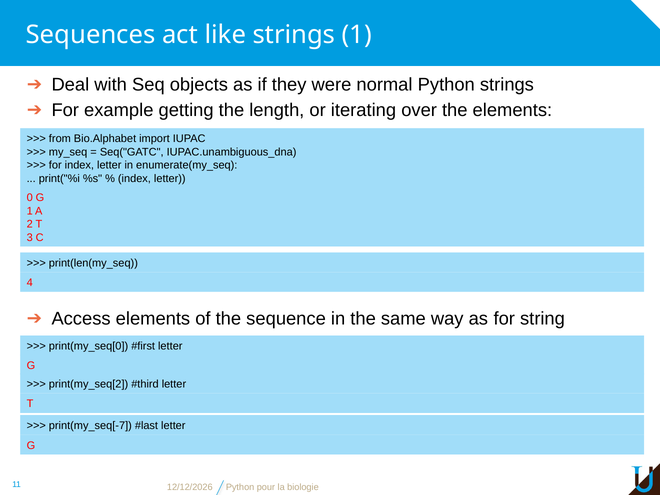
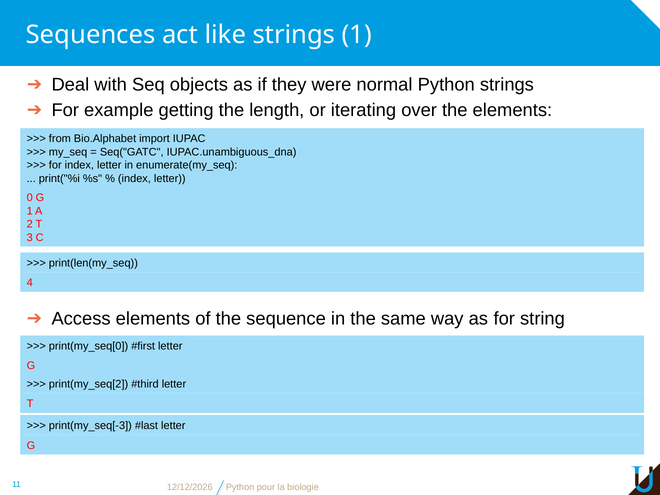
print(my_seq[-7: print(my_seq[-7 -> print(my_seq[-3
